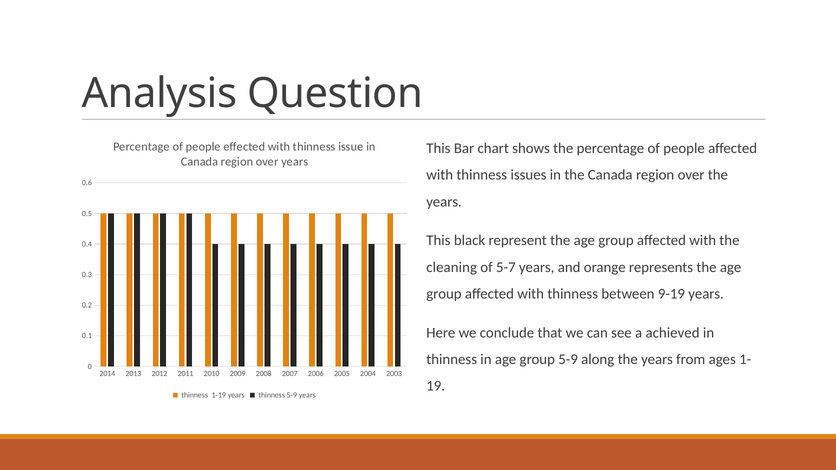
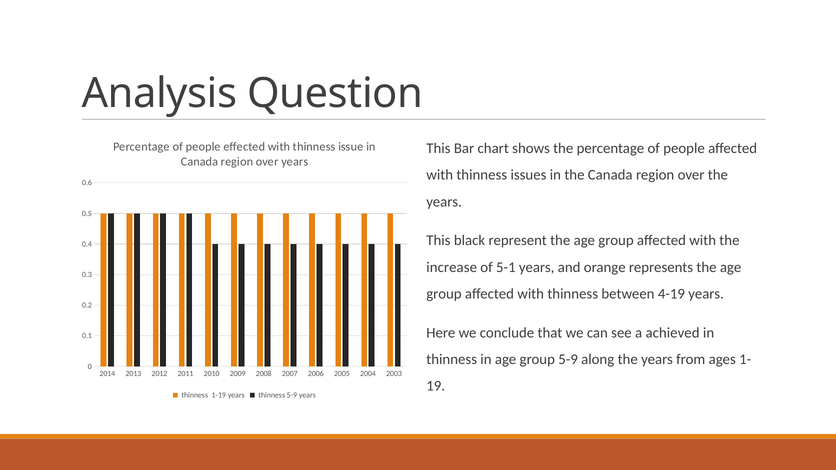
cleaning: cleaning -> increase
5-7: 5-7 -> 5-1
9-19: 9-19 -> 4-19
